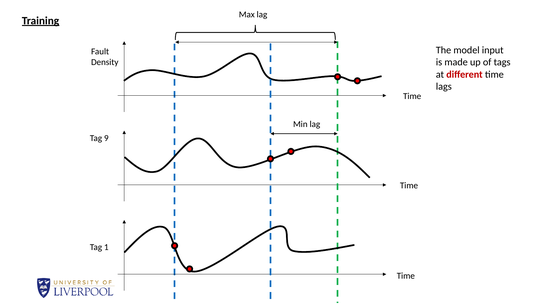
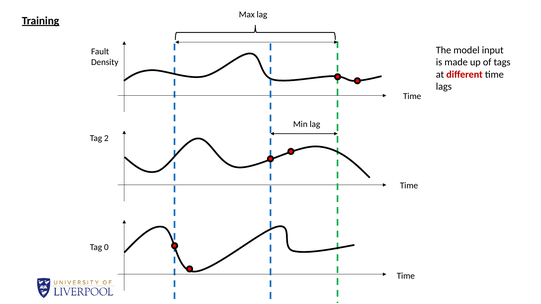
9: 9 -> 2
1: 1 -> 0
